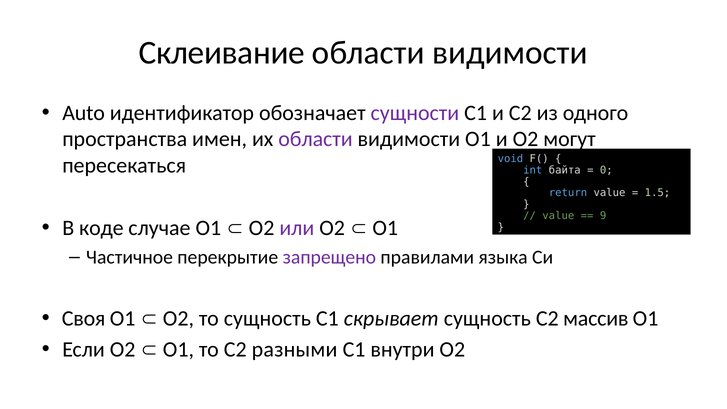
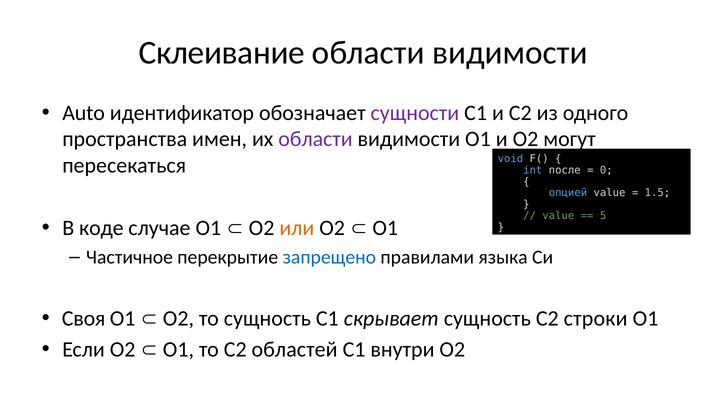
байта: байта -> после
return: return -> опцией
9: 9 -> 5
или colour: purple -> orange
запрещено colour: purple -> blue
массив: массив -> строки
разными: разными -> областей
